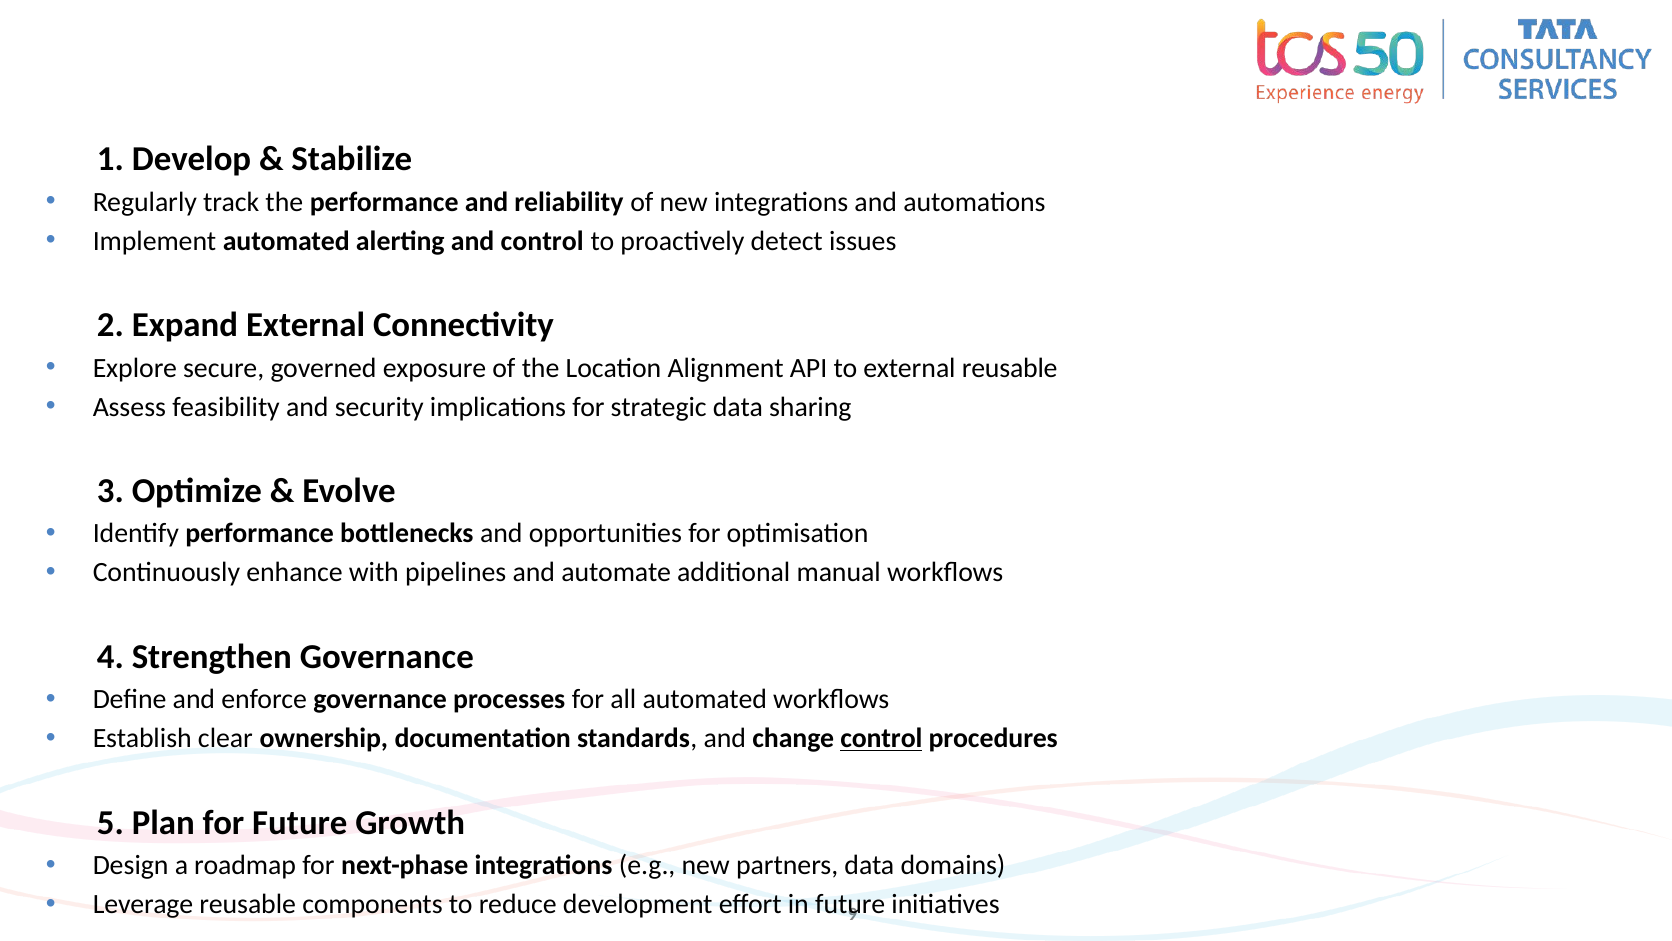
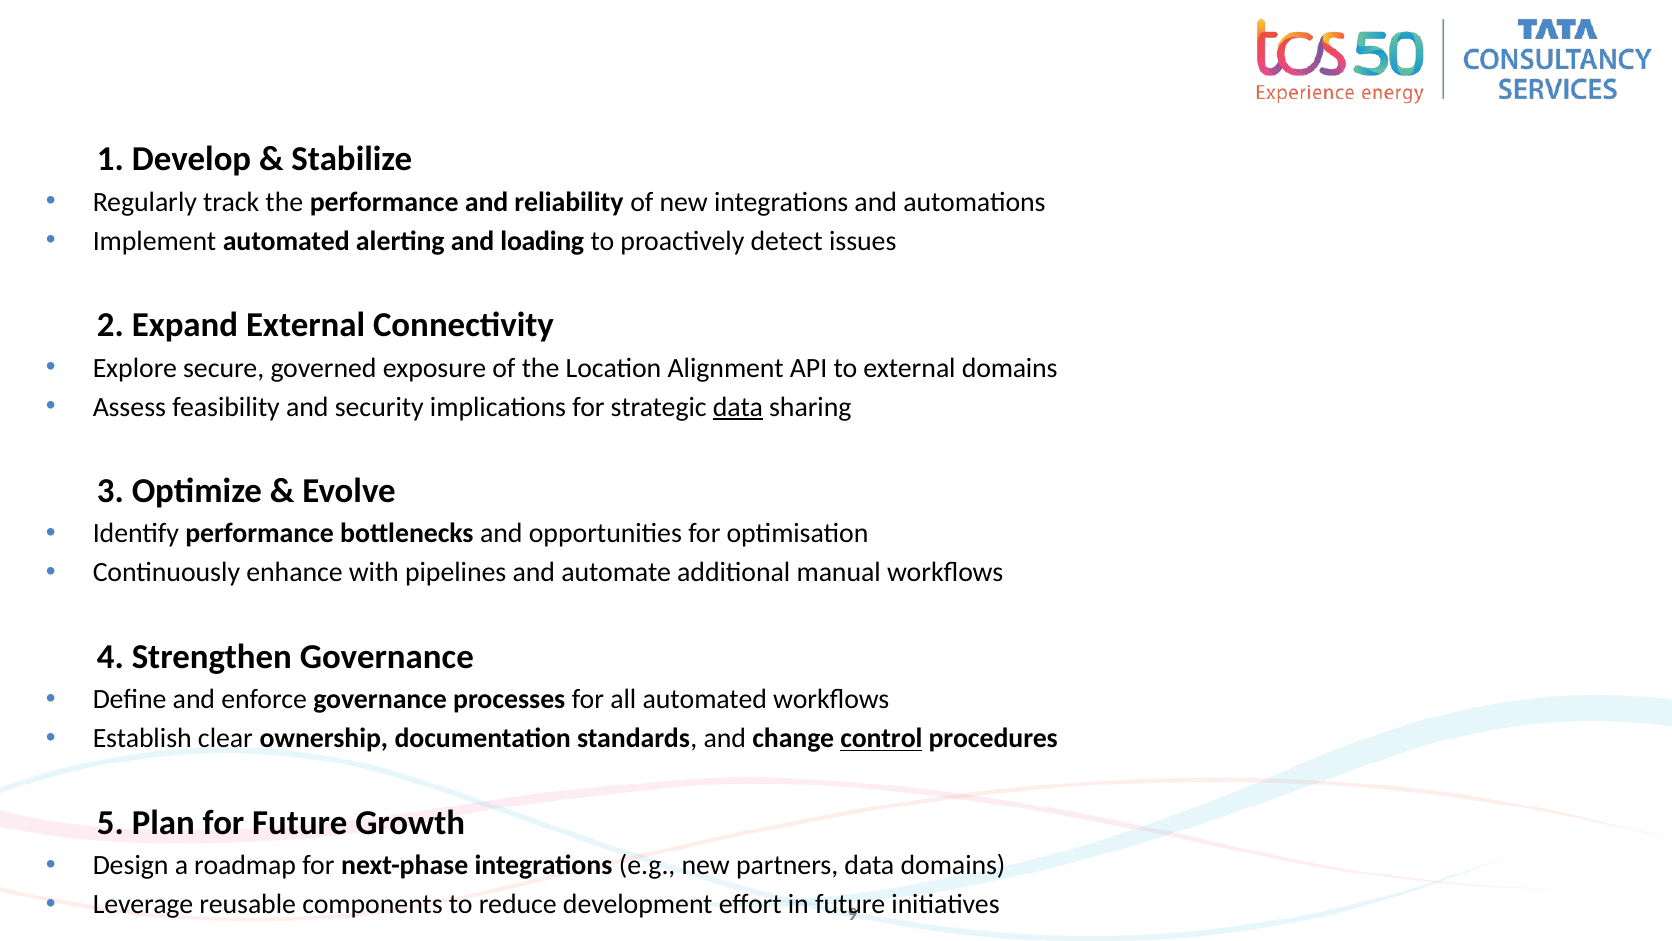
and control: control -> loading
external reusable: reusable -> domains
data at (738, 407) underline: none -> present
